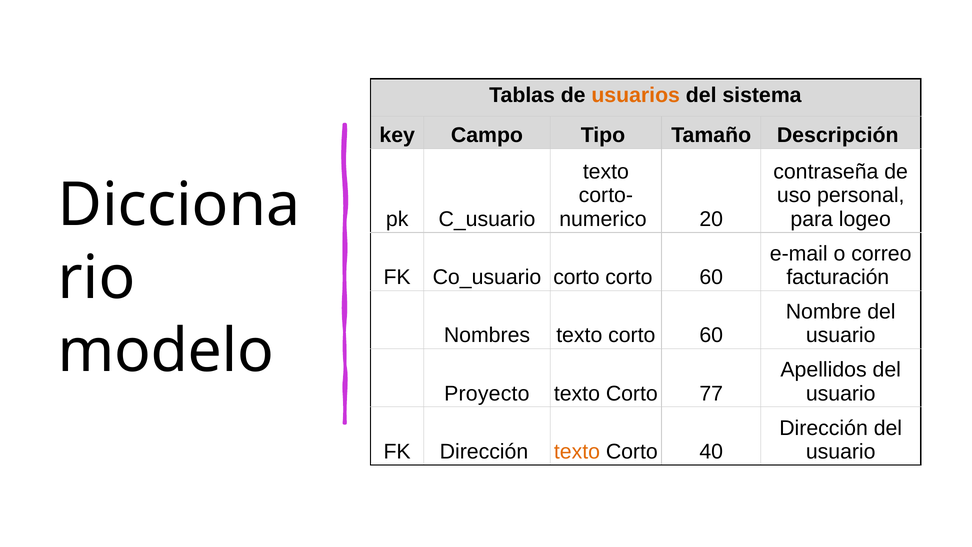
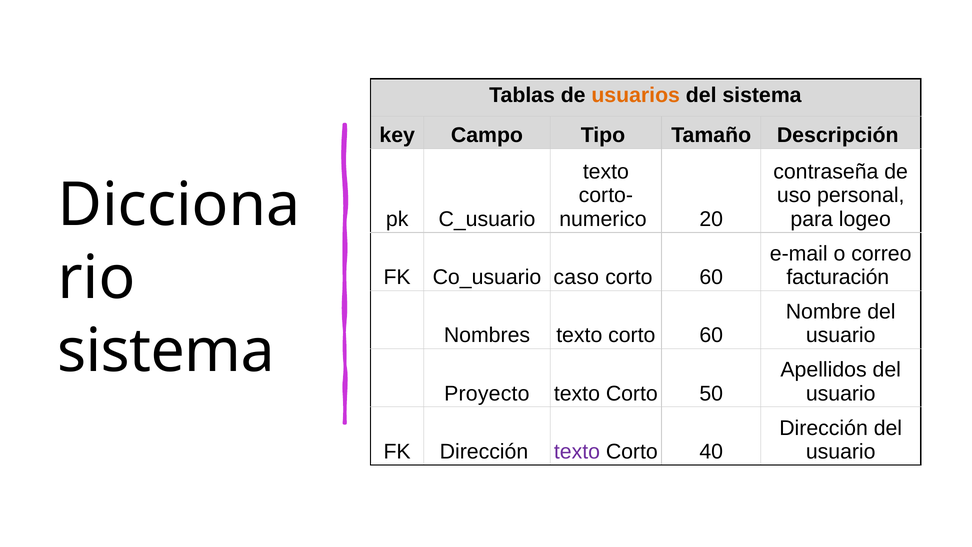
corto at (576, 277): corto -> caso
modelo at (166, 351): modelo -> sistema
77: 77 -> 50
texto at (577, 452) colour: orange -> purple
